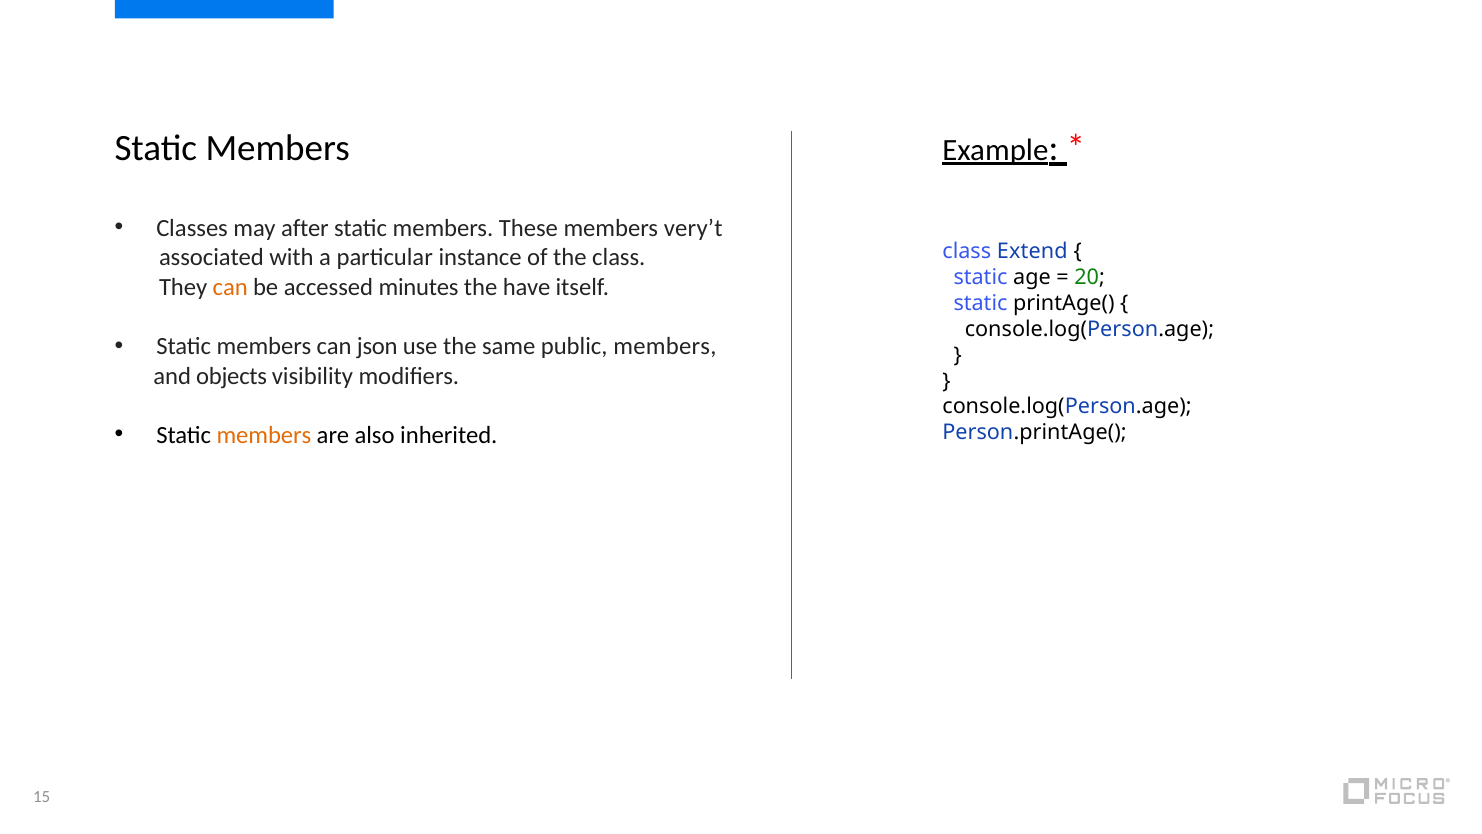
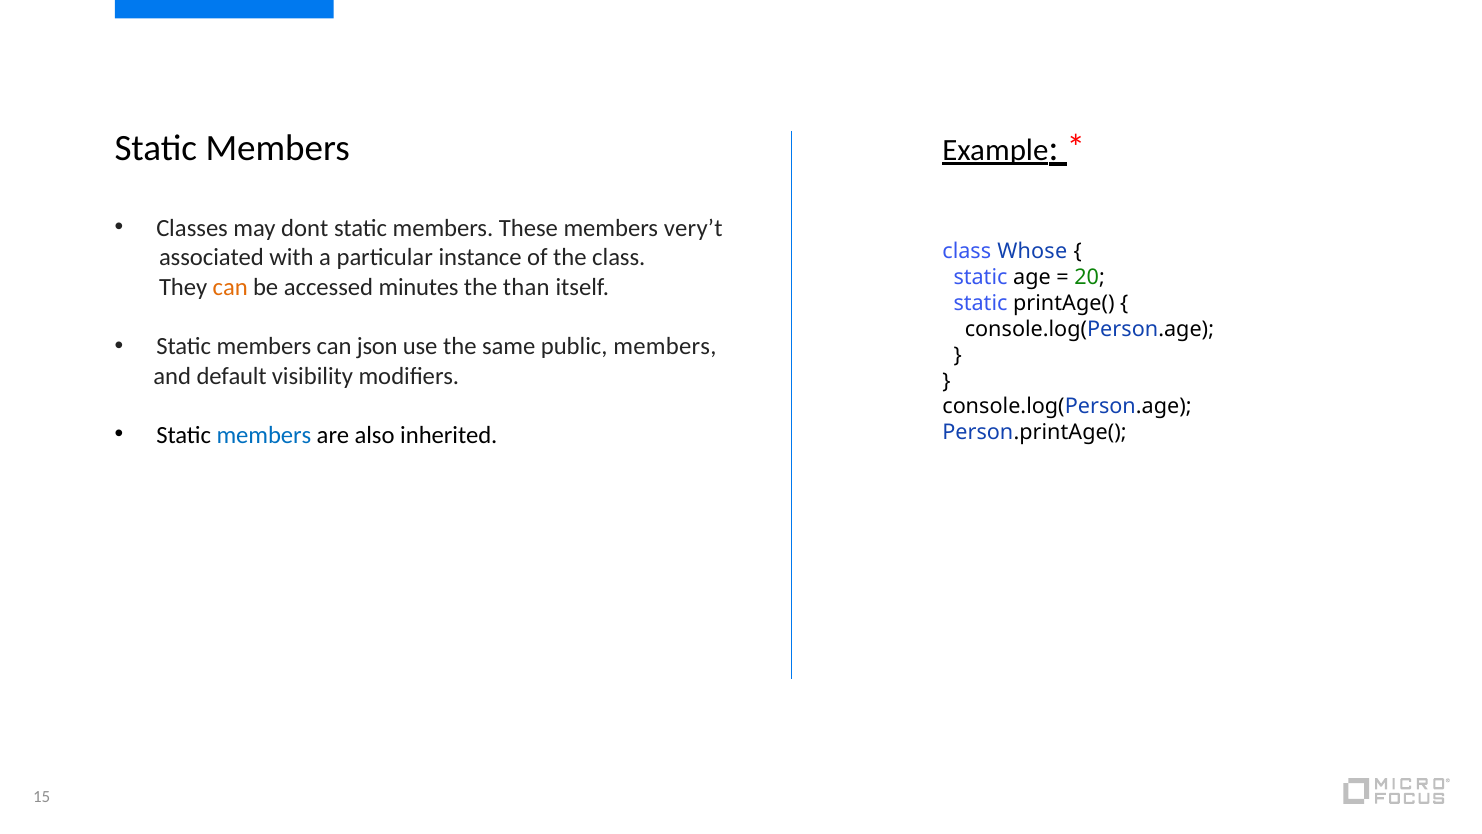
after: after -> dont
Extend: Extend -> Whose
have: have -> than
objects: objects -> default
members at (264, 435) colour: orange -> blue
